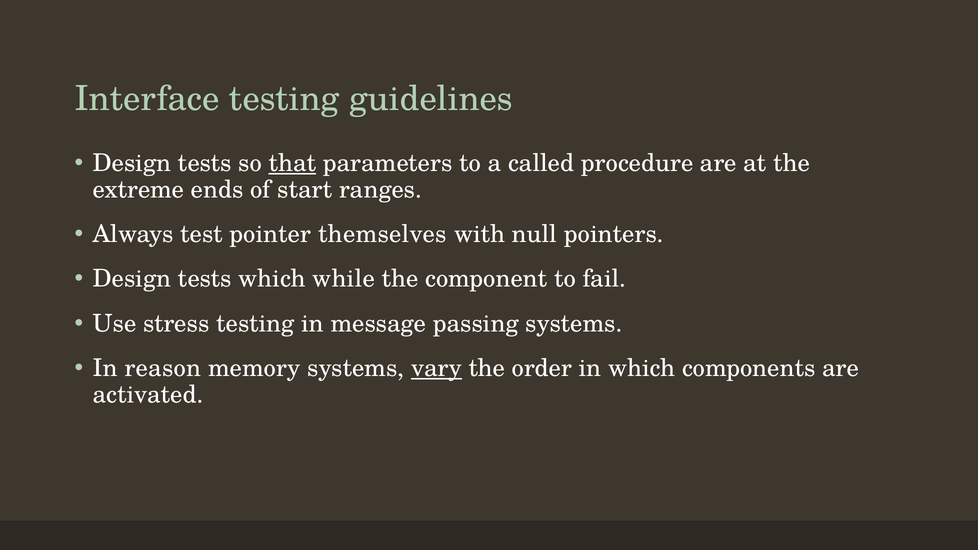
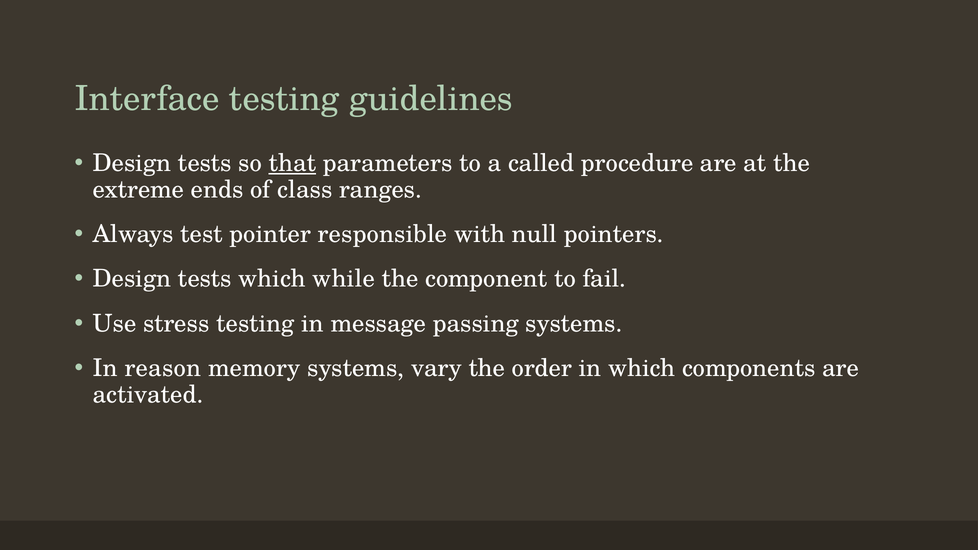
start: start -> class
themselves: themselves -> responsible
vary underline: present -> none
